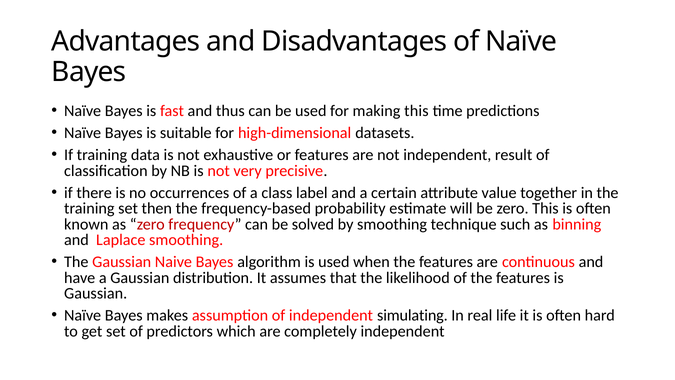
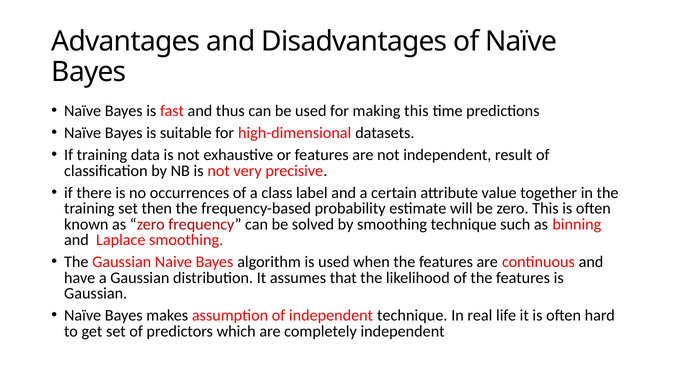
independent simulating: simulating -> technique
